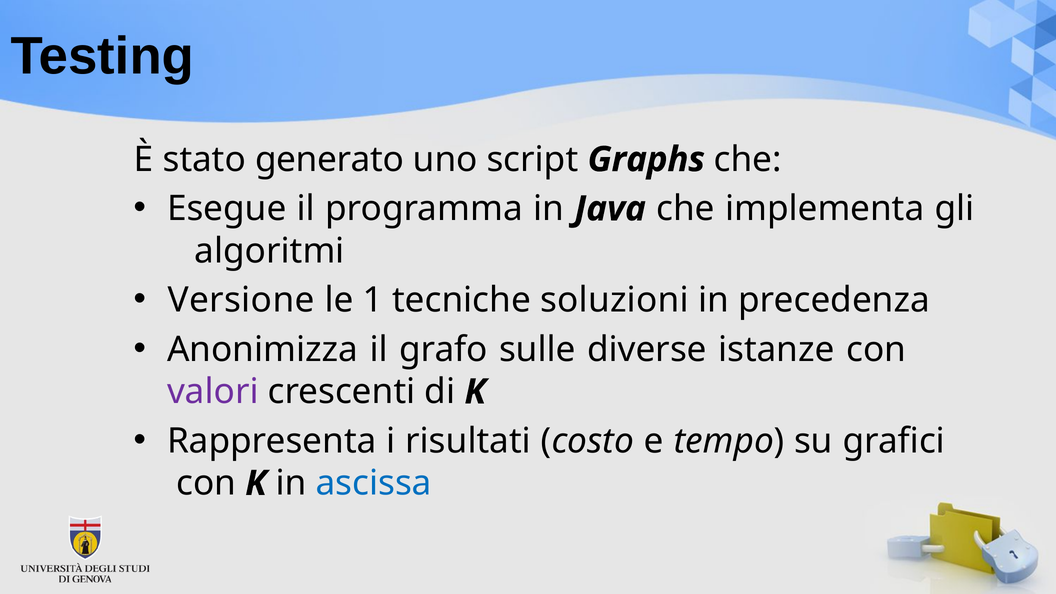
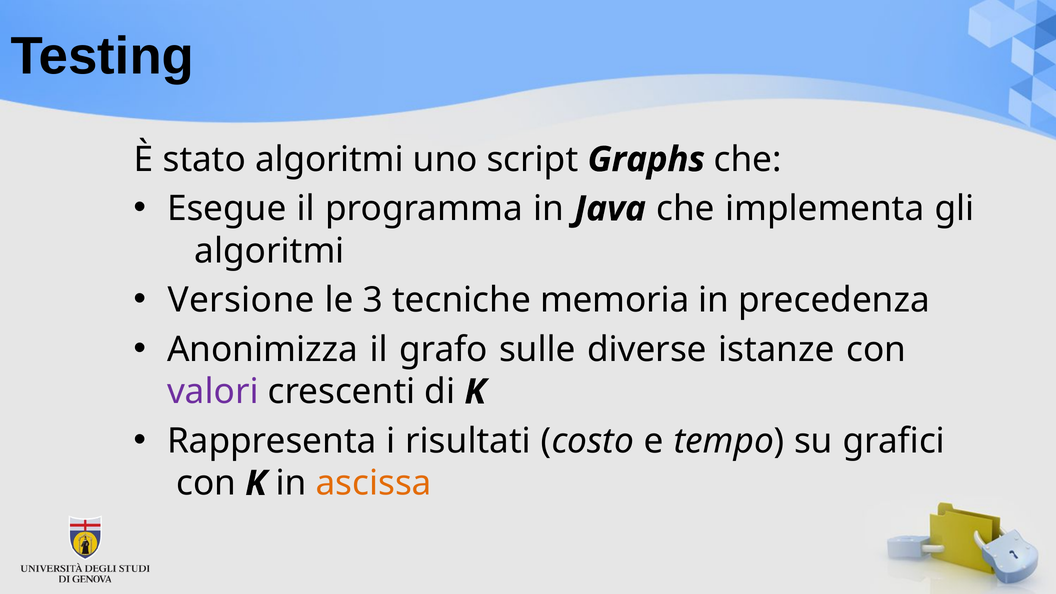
stato generato: generato -> algoritmi
1: 1 -> 3
soluzioni: soluzioni -> memoria
ascissa colour: blue -> orange
